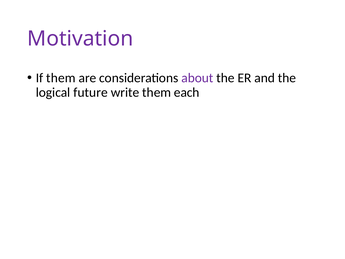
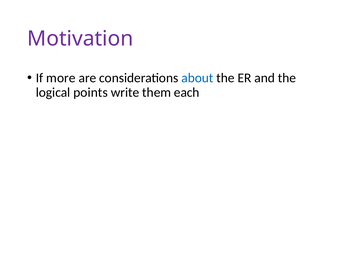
If them: them -> more
about colour: purple -> blue
future: future -> points
